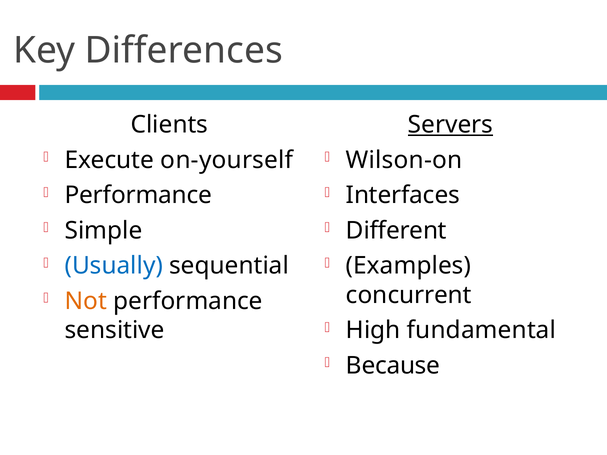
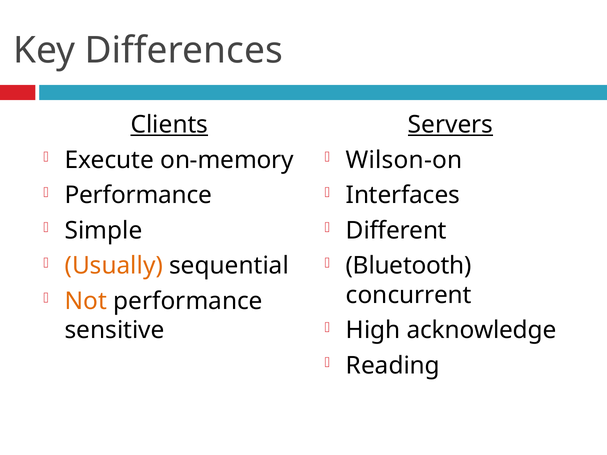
Clients underline: none -> present
on-yourself: on-yourself -> on-memory
Usually colour: blue -> orange
Examples: Examples -> Bluetooth
fundamental: fundamental -> acknowledge
Because: Because -> Reading
